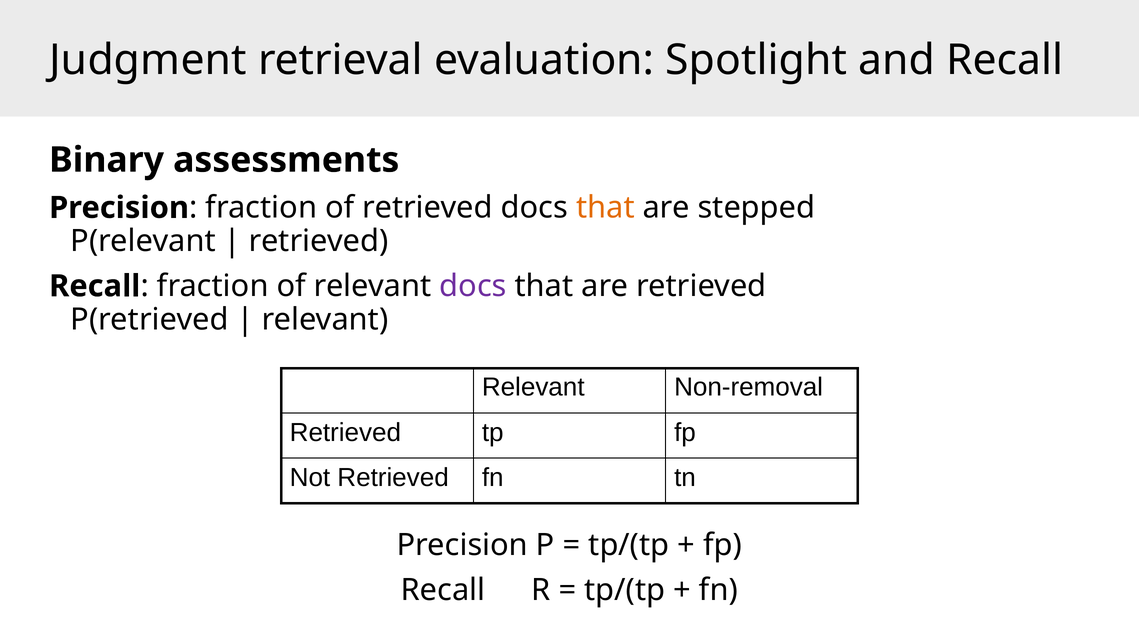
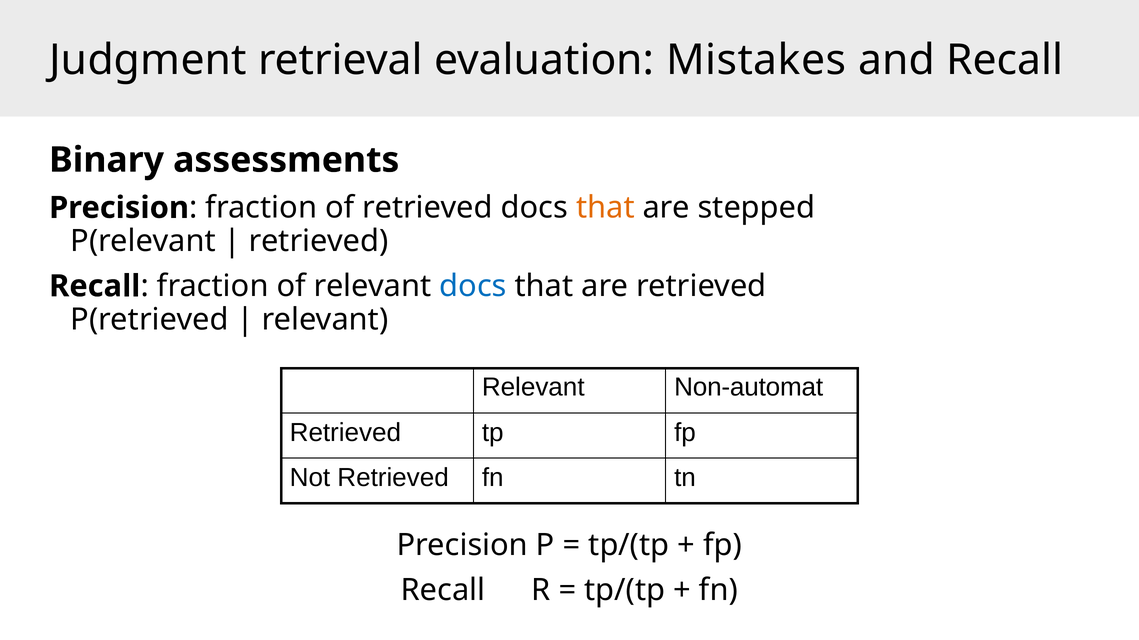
Spotlight: Spotlight -> Mistakes
docs at (473, 286) colour: purple -> blue
Non-removal: Non-removal -> Non-automat
